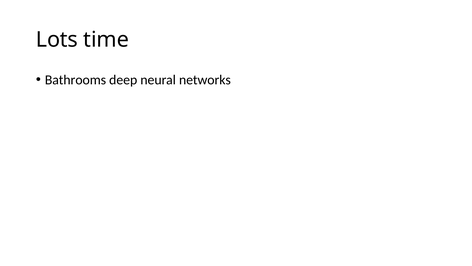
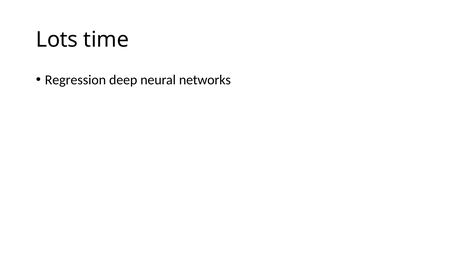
Bathrooms: Bathrooms -> Regression
